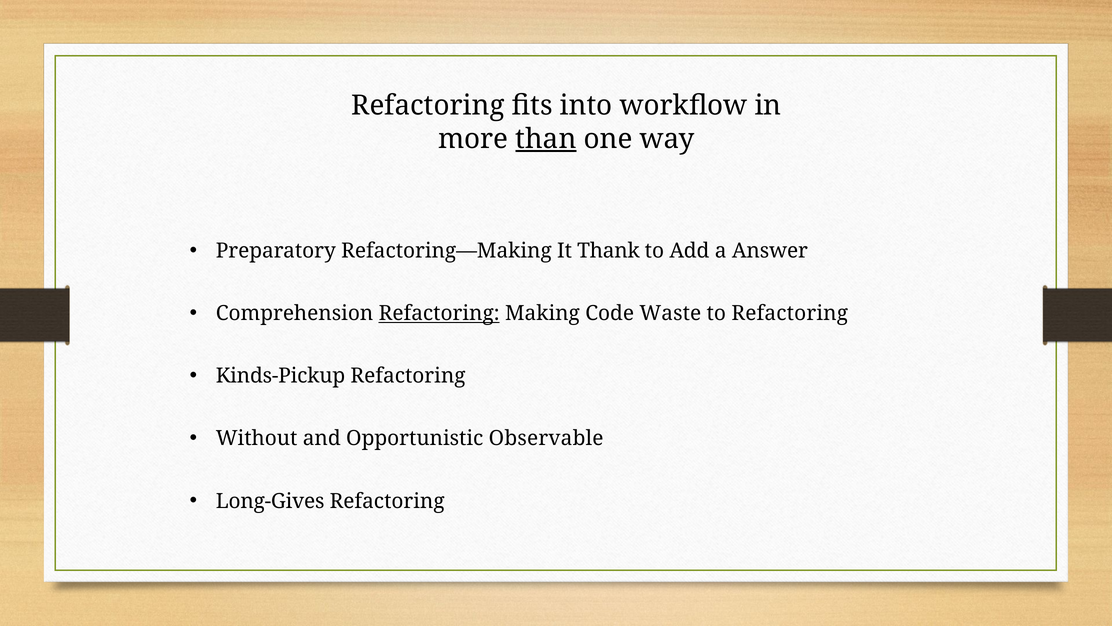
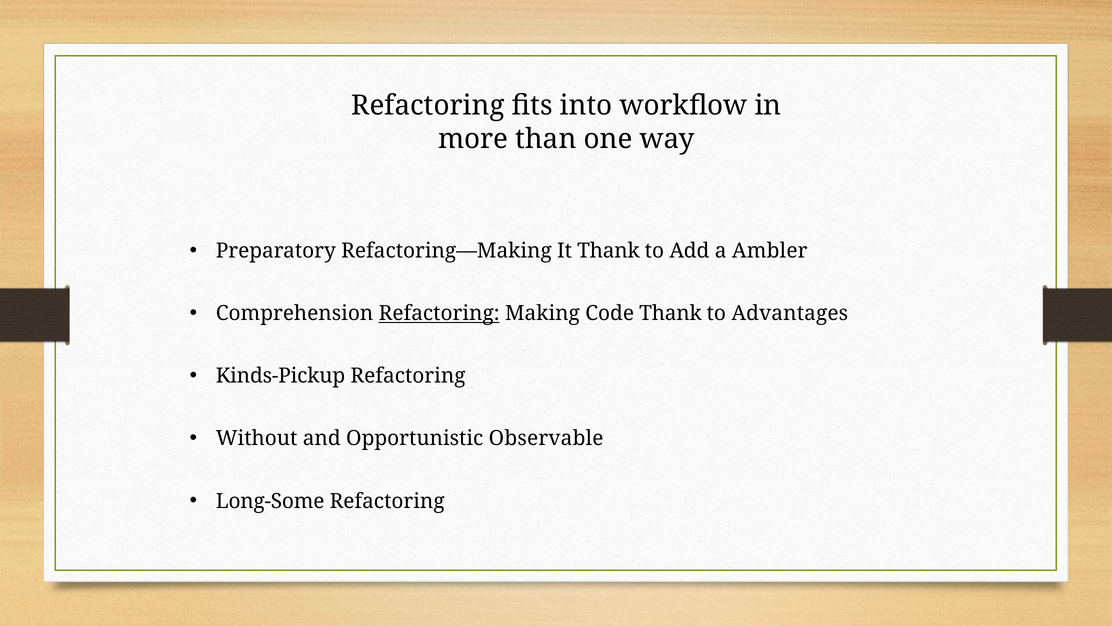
than underline: present -> none
Answer: Answer -> Ambler
Code Waste: Waste -> Thank
to Refactoring: Refactoring -> Advantages
Long-Gives: Long-Gives -> Long-Some
